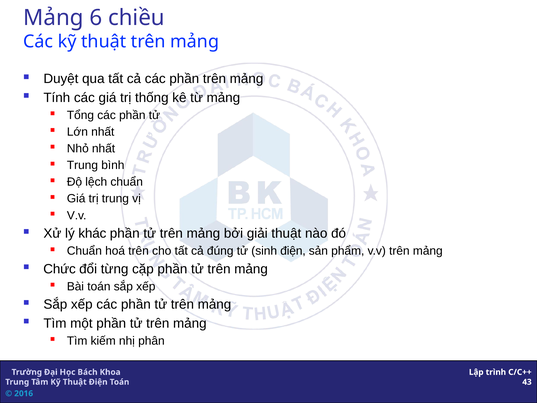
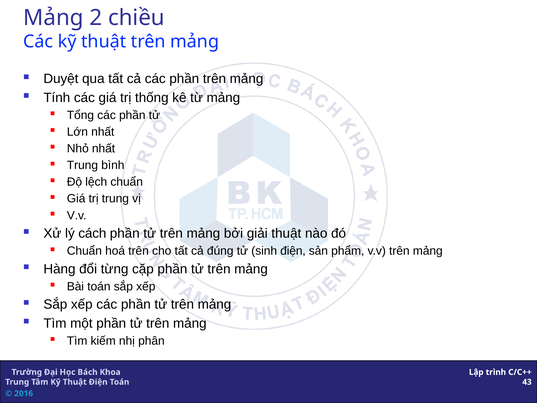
6: 6 -> 2
khác: khác -> cách
Chức: Chức -> Hàng
